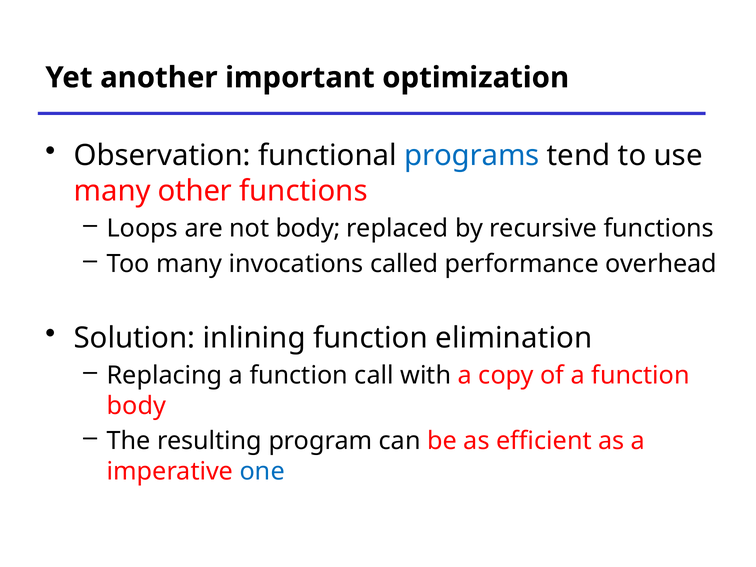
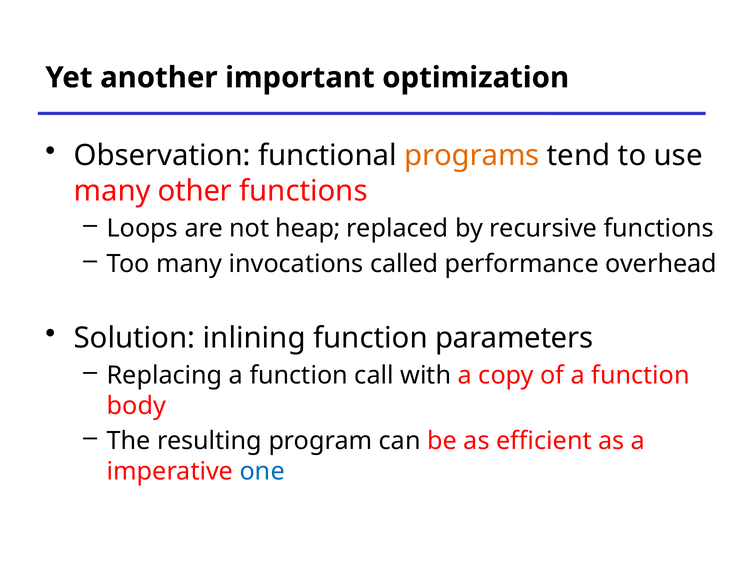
programs colour: blue -> orange
not body: body -> heap
elimination: elimination -> parameters
